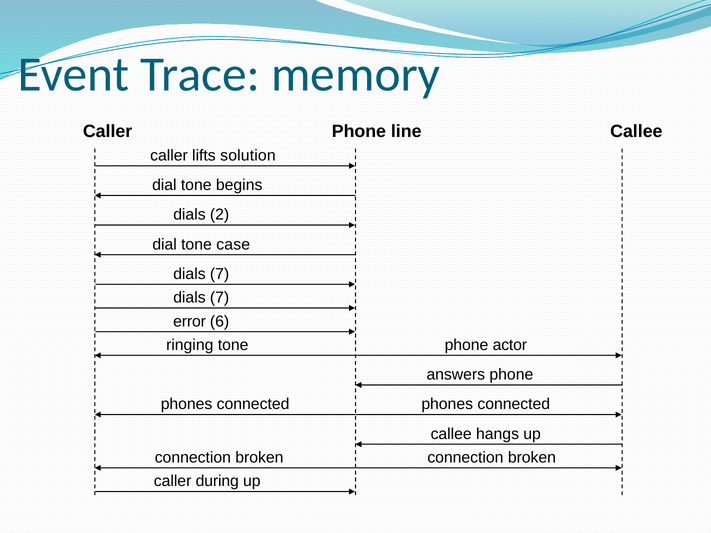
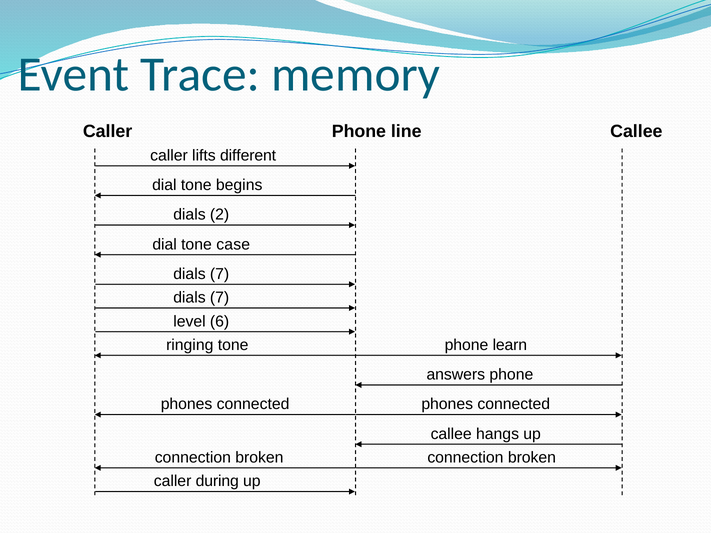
solution: solution -> different
error: error -> level
actor: actor -> learn
